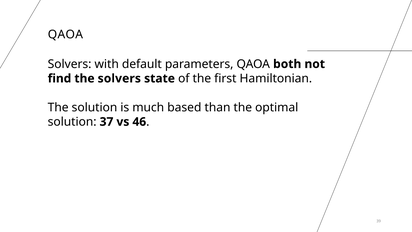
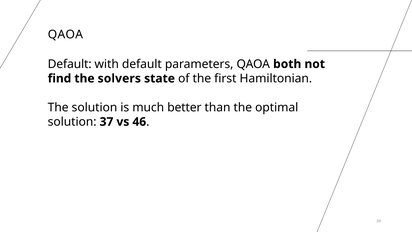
Solvers at (70, 64): Solvers -> Default
based: based -> better
